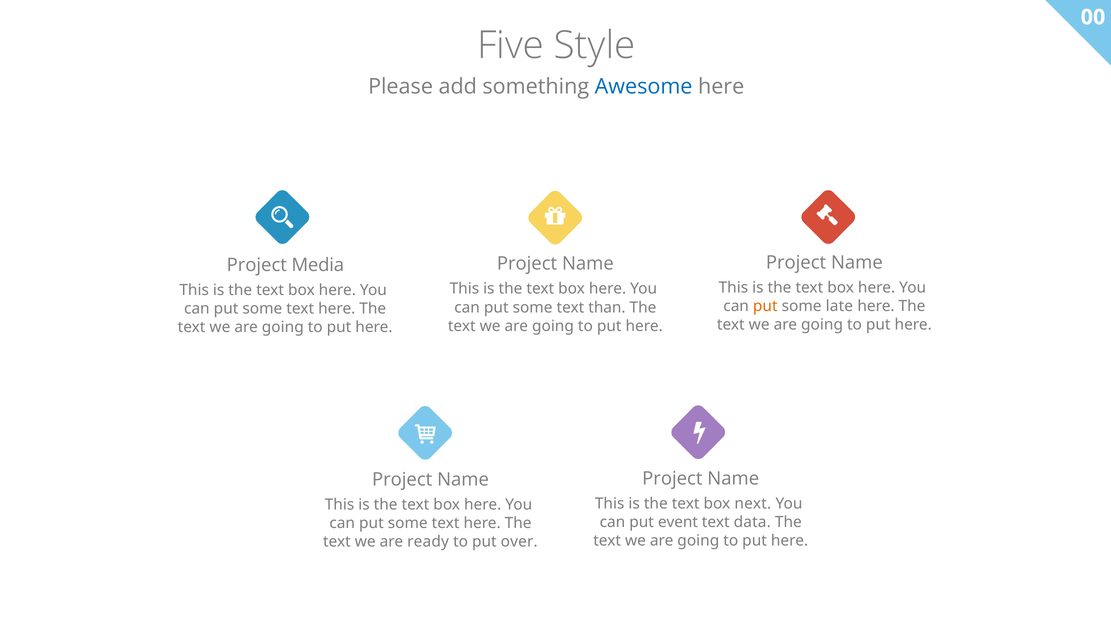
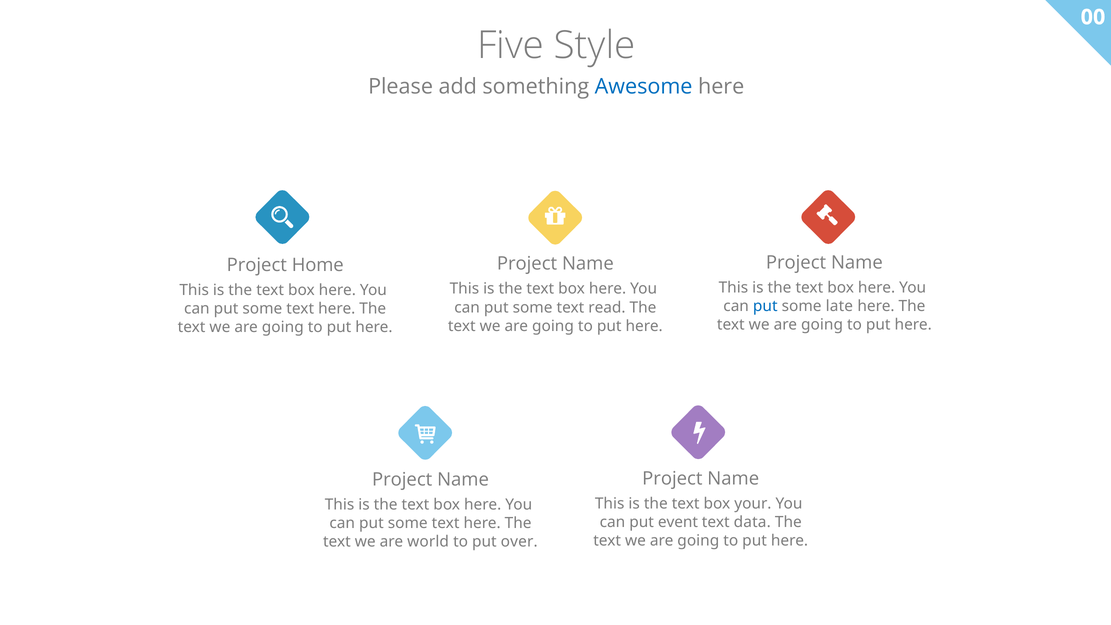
Media: Media -> Home
put at (765, 306) colour: orange -> blue
than: than -> read
next: next -> your
ready: ready -> world
